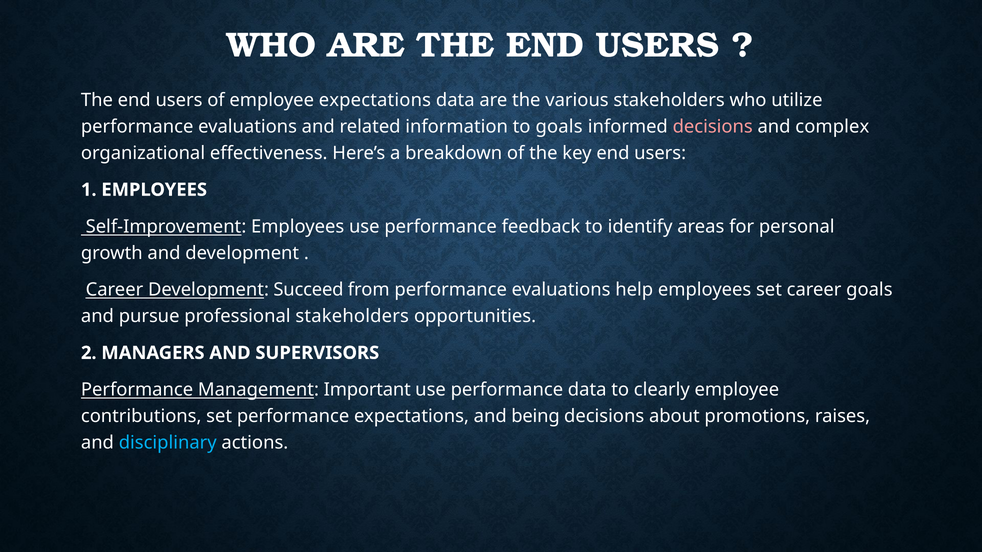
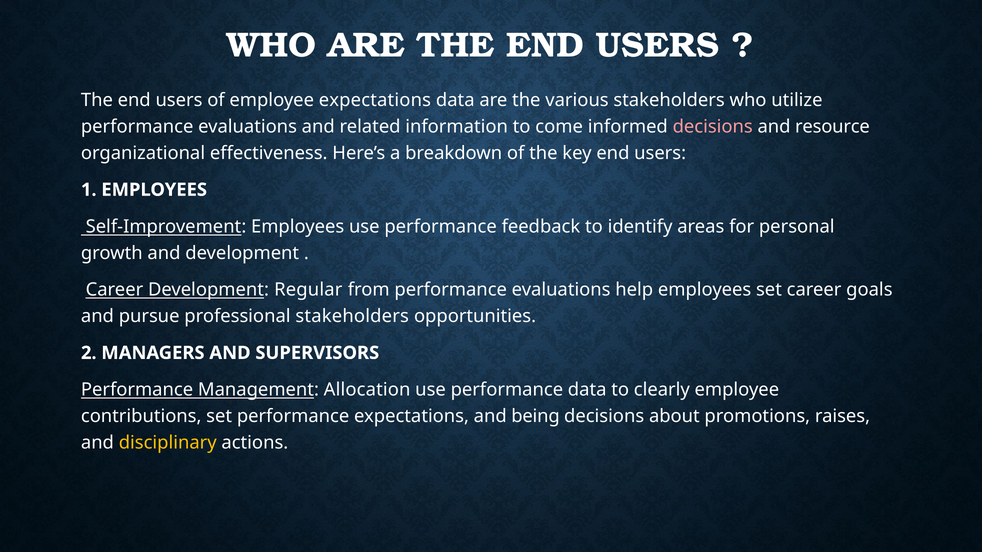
to goals: goals -> come
complex: complex -> resource
Succeed: Succeed -> Regular
Important: Important -> Allocation
disciplinary colour: light blue -> yellow
